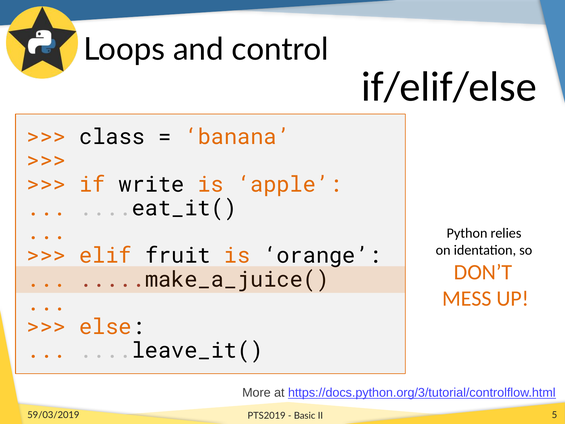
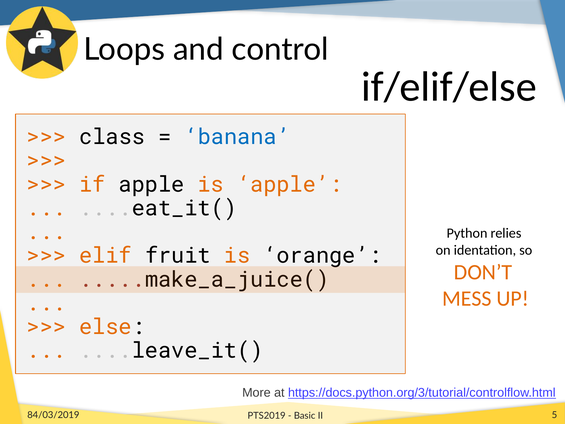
banana colour: orange -> blue
if write: write -> apple
59/03/2019: 59/03/2019 -> 84/03/2019
